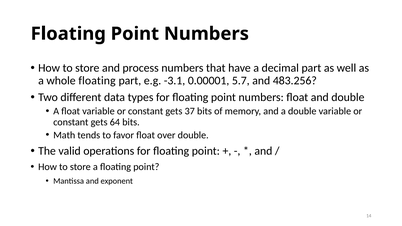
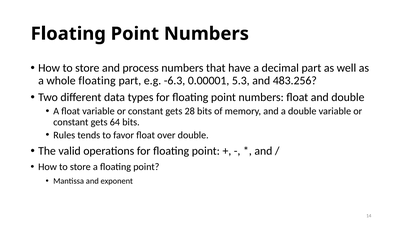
-3.1: -3.1 -> -6.3
5.7: 5.7 -> 5.3
37: 37 -> 28
Math: Math -> Rules
